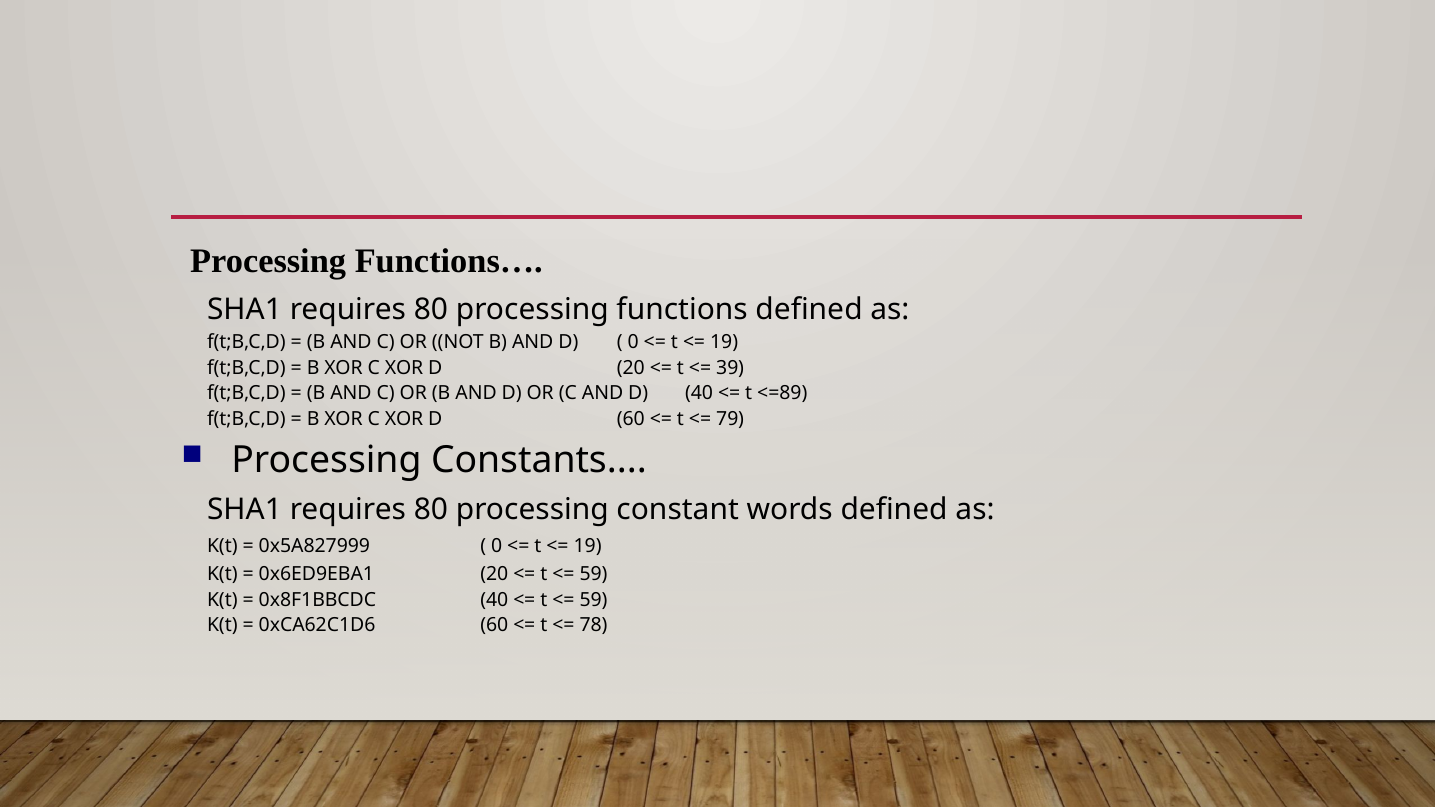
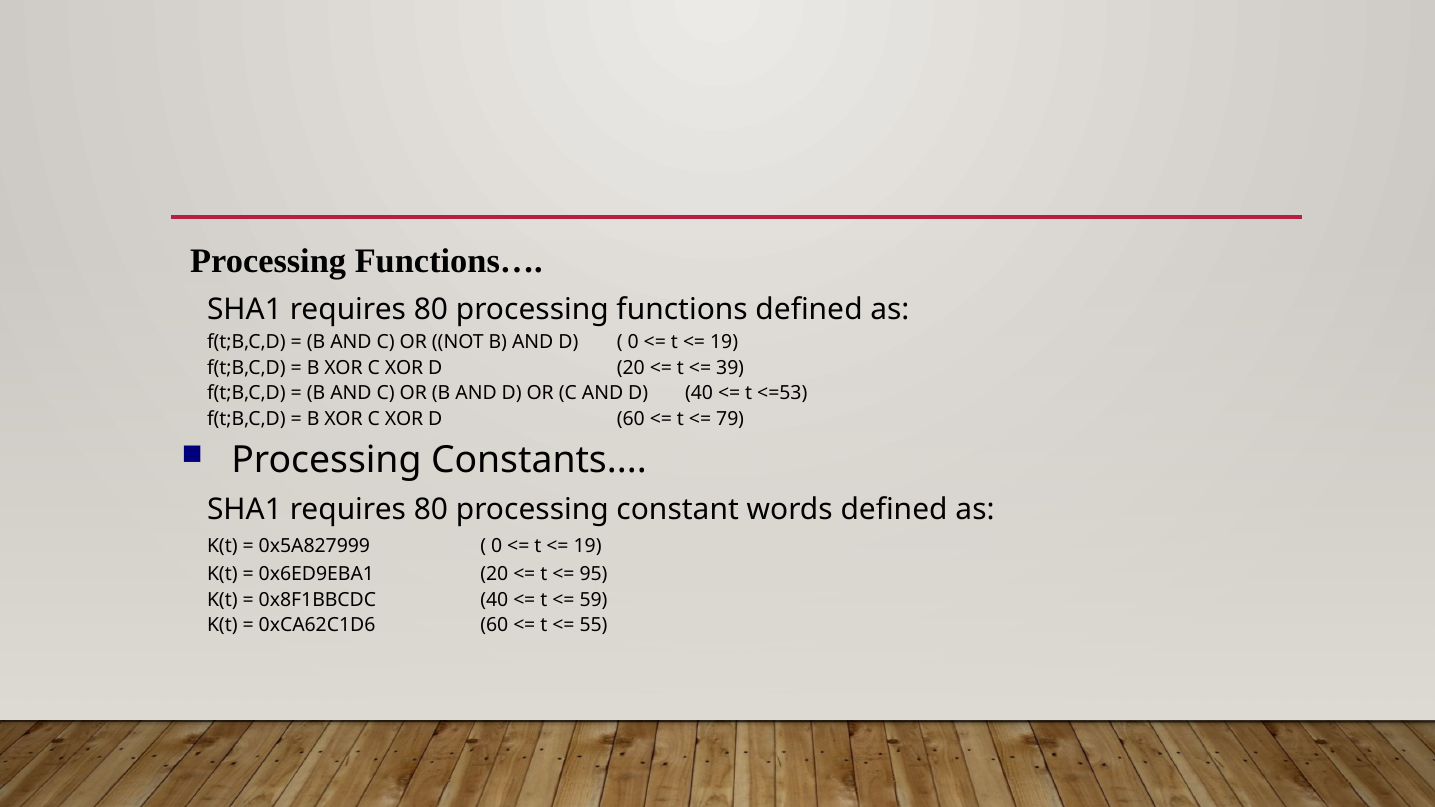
<=89: <=89 -> <=53
59 at (594, 574): 59 -> 95
78: 78 -> 55
